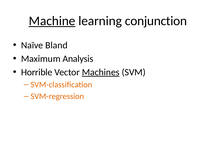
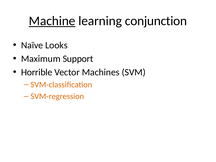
Bland: Bland -> Looks
Analysis: Analysis -> Support
Machines underline: present -> none
